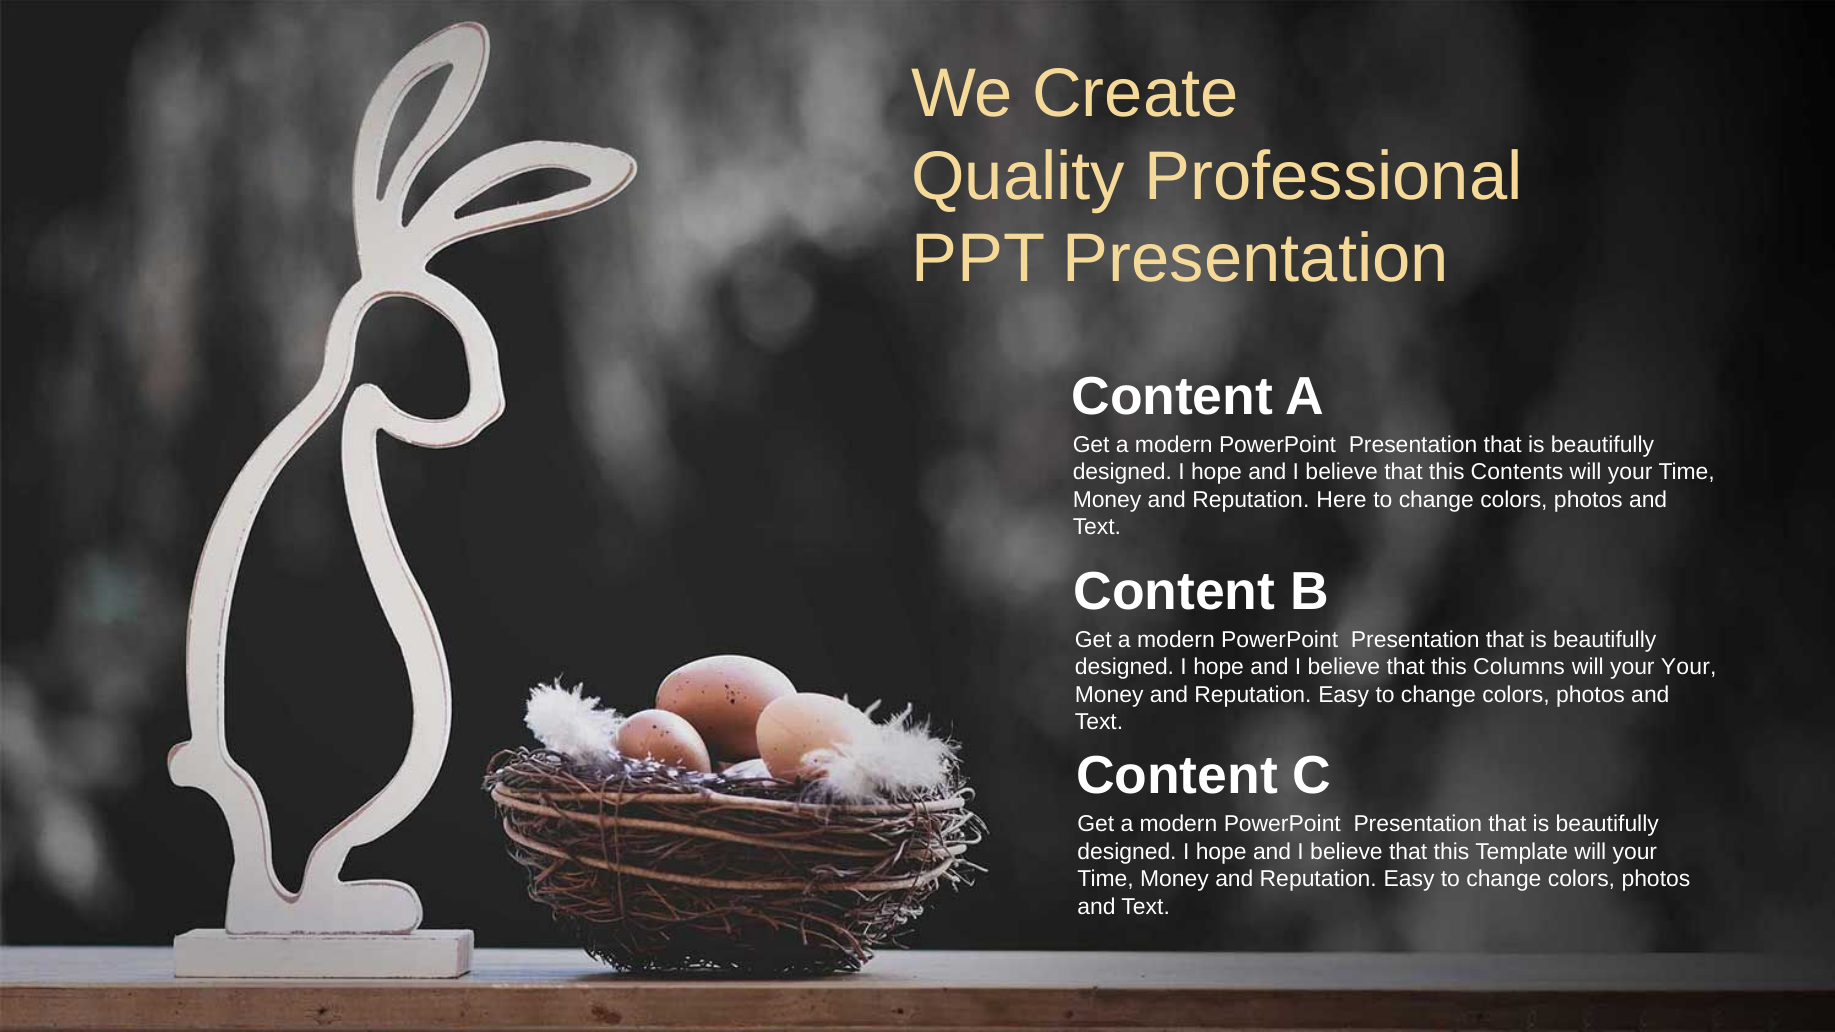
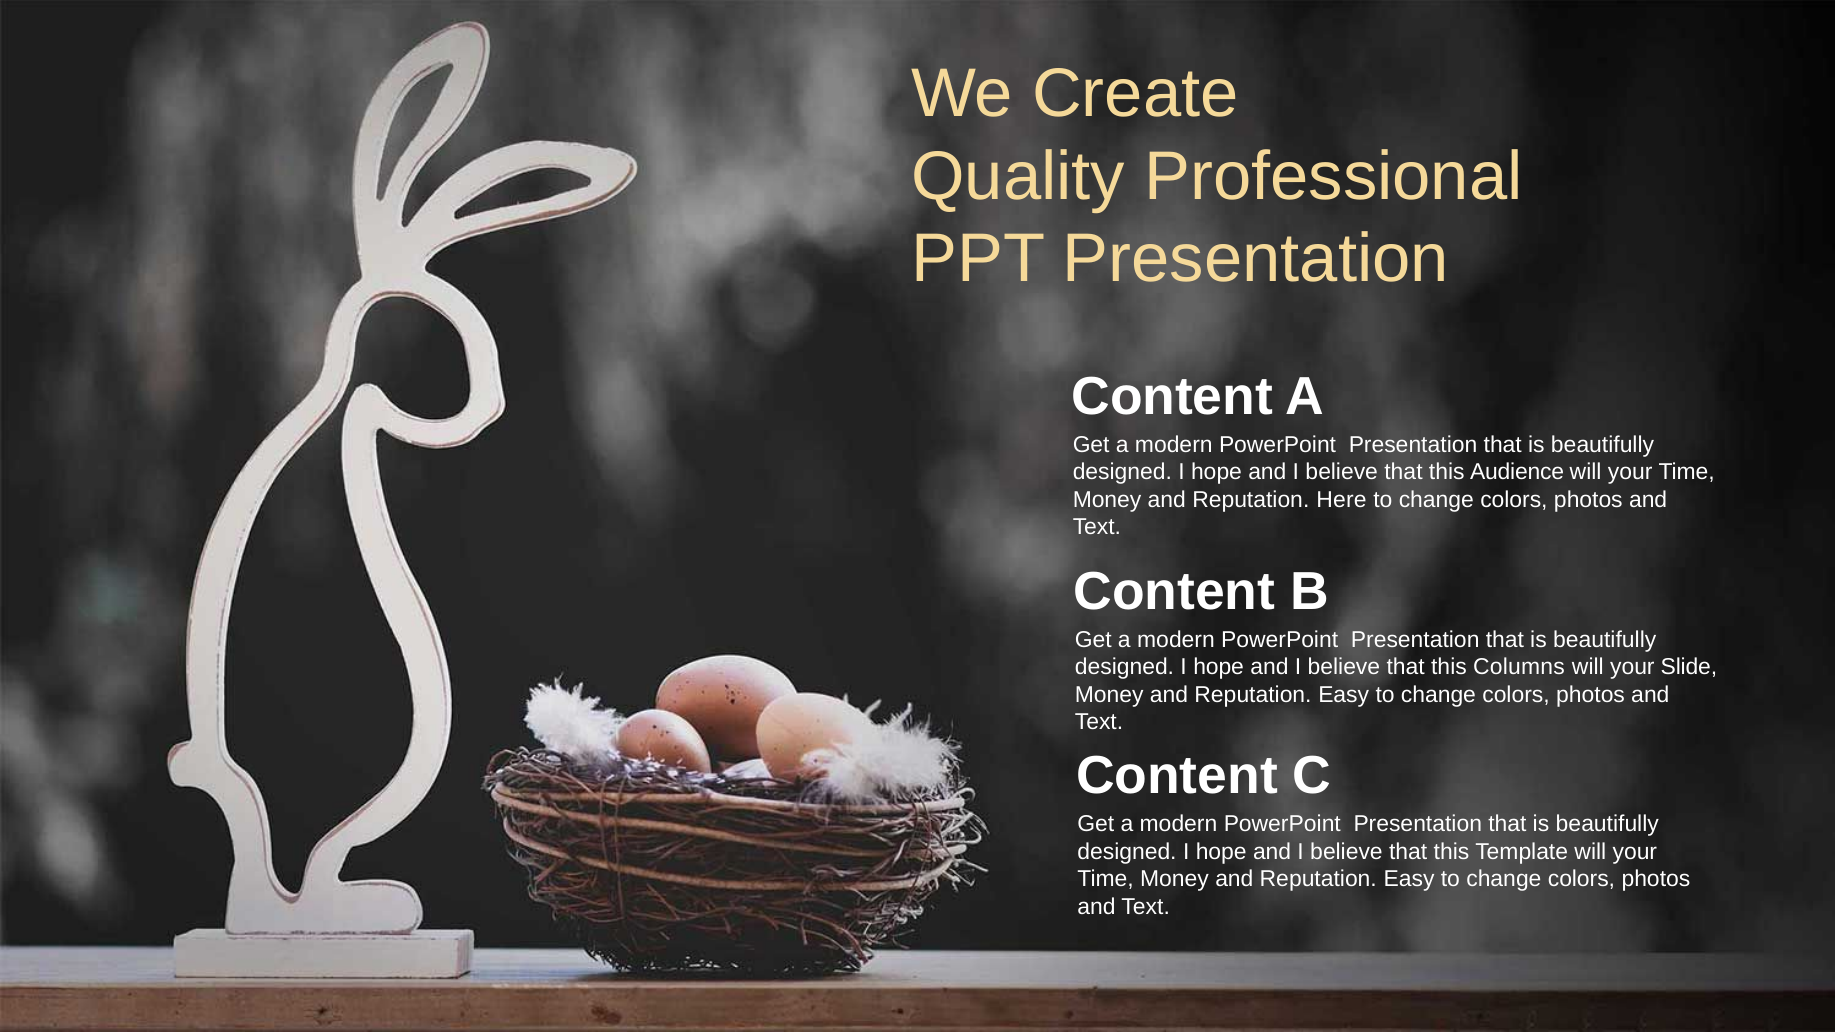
Contents: Contents -> Audience
your Your: Your -> Slide
